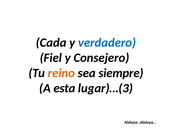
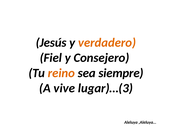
Cada: Cada -> Jesús
verdadero colour: blue -> orange
esta: esta -> vive
